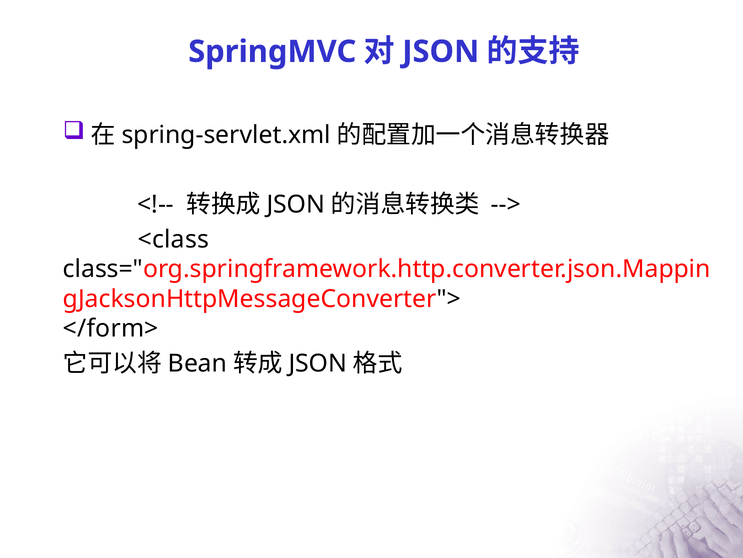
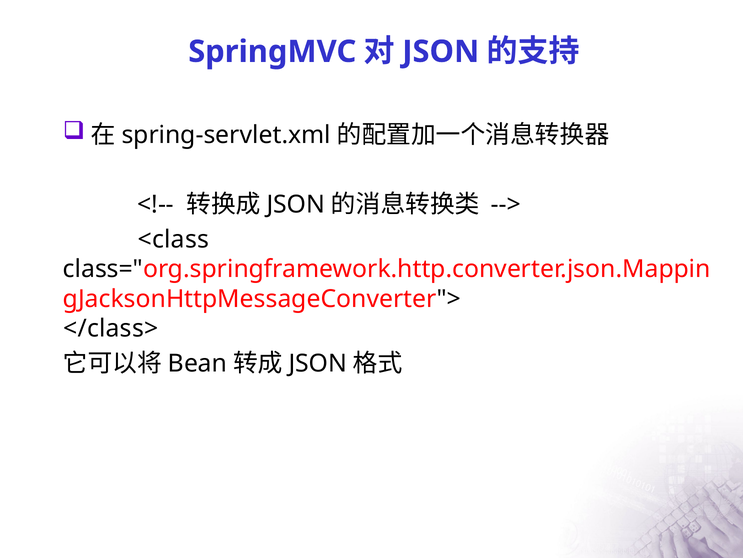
</form>: </form> -> </class>
